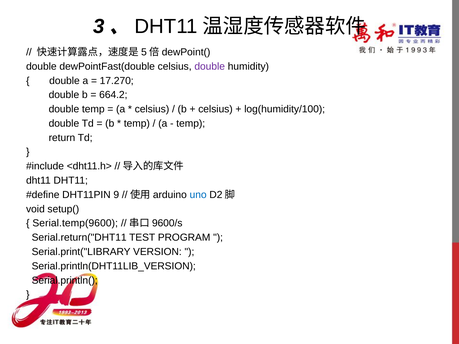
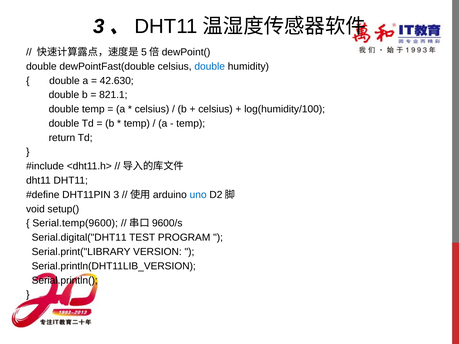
double at (210, 66) colour: purple -> blue
17.270: 17.270 -> 42.630
664.2: 664.2 -> 821.1
DHT11PIN 9: 9 -> 3
Serial.return("DHT11: Serial.return("DHT11 -> Serial.digital("DHT11
